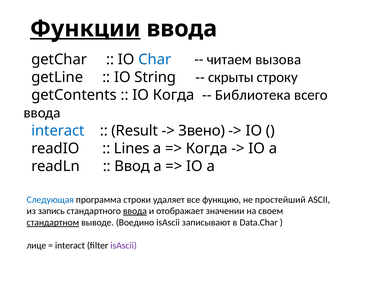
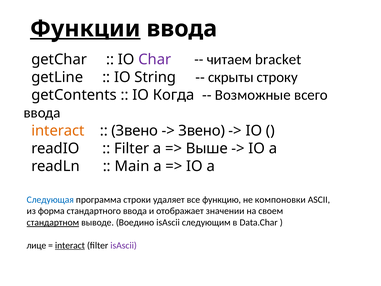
Char colour: blue -> purple
вызова: вызова -> bracket
Библиотека: Библиотека -> Возможные
interact at (58, 131) colour: blue -> orange
Result at (135, 131): Result -> Звено
Lines at (132, 148): Lines -> Filter
Когда at (207, 148): Когда -> Выше
Ввод: Ввод -> Main
простейший: простейший -> компоновки
запись: запись -> форма
ввода at (135, 211) underline: present -> none
записывают: записывают -> следующим
interact at (70, 245) underline: none -> present
